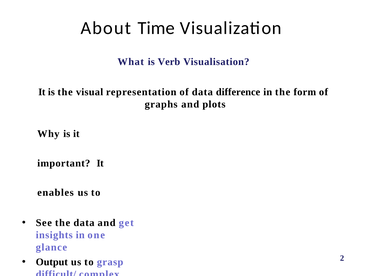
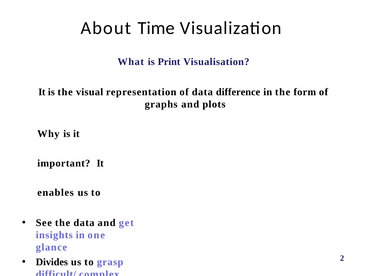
Verb: Verb -> Print
Output: Output -> Divides
